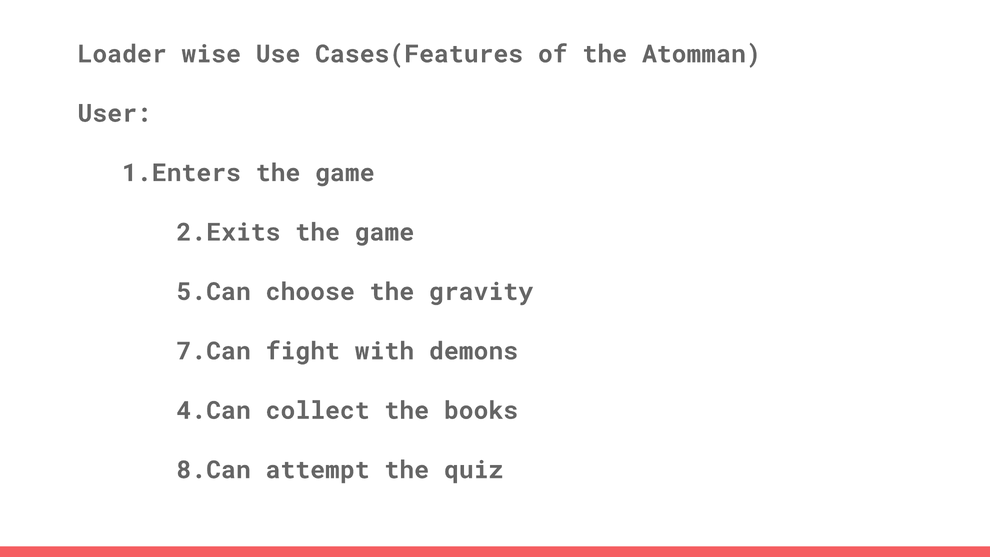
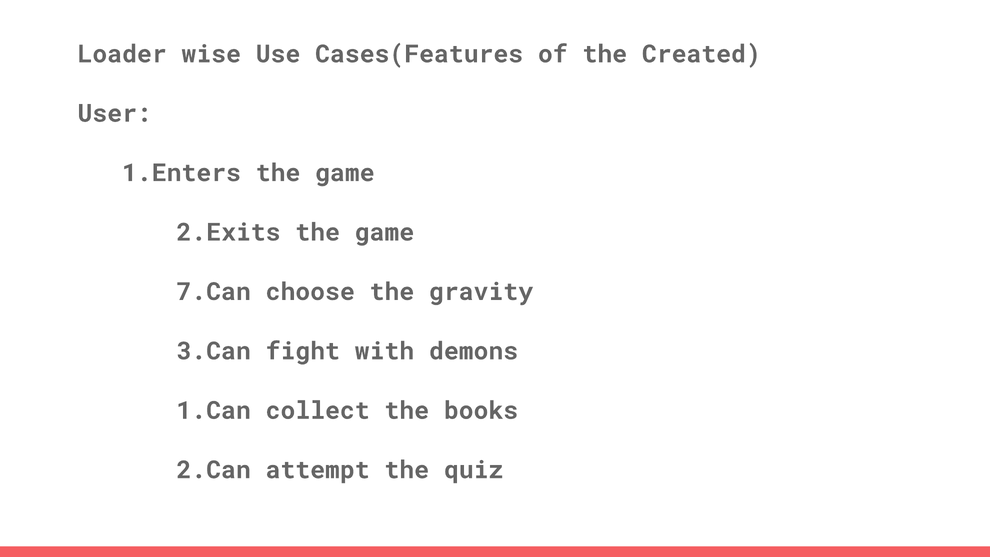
Atomman: Atomman -> Created
5.Can: 5.Can -> 7.Can
7.Can: 7.Can -> 3.Can
4.Can: 4.Can -> 1.Can
8.Can: 8.Can -> 2.Can
